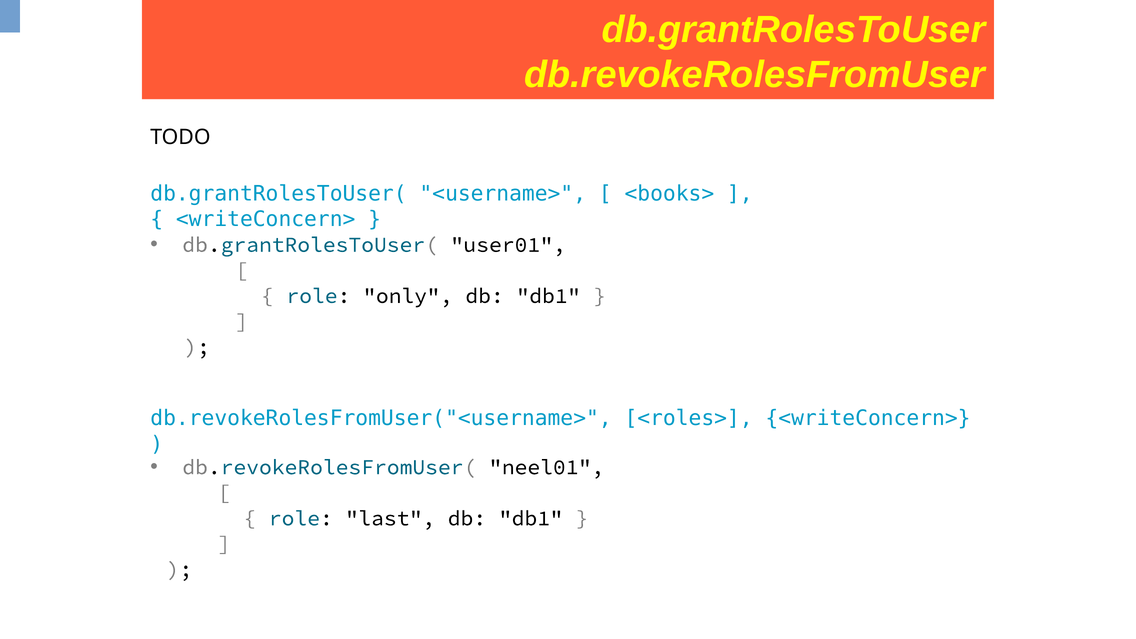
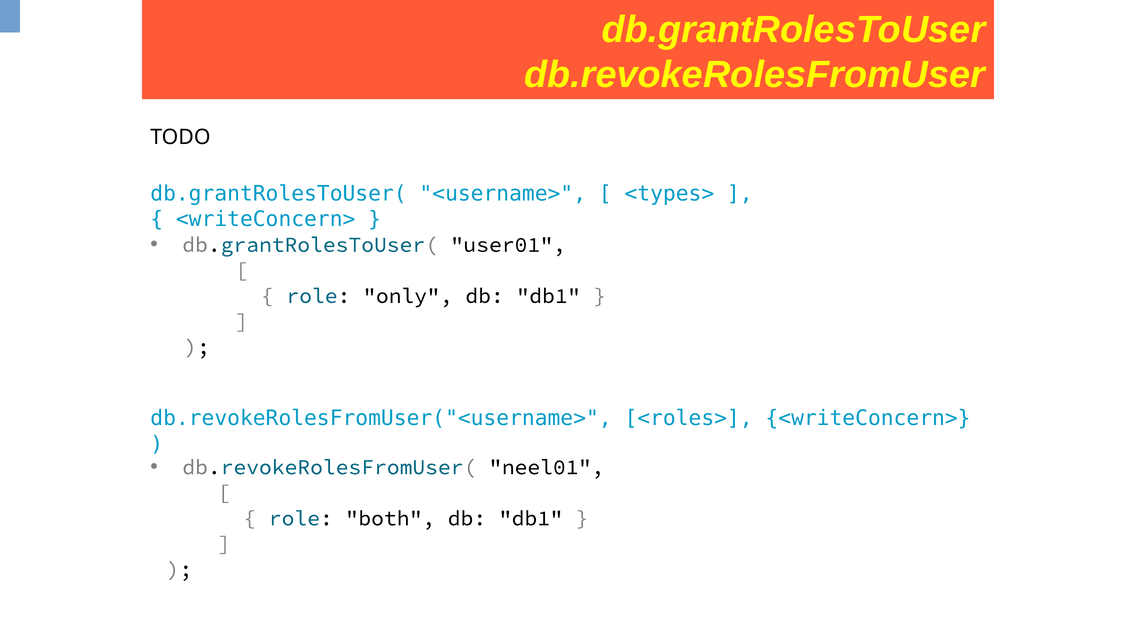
<books>: <books> -> <types>
last: last -> both
